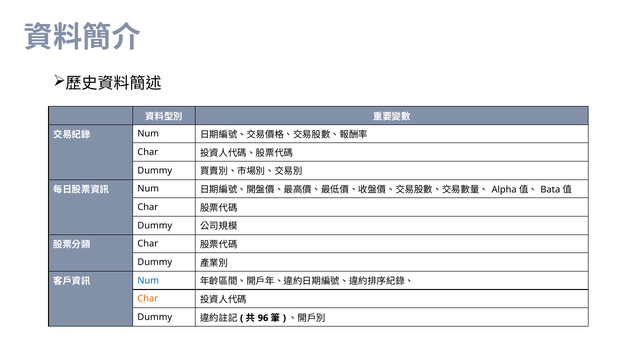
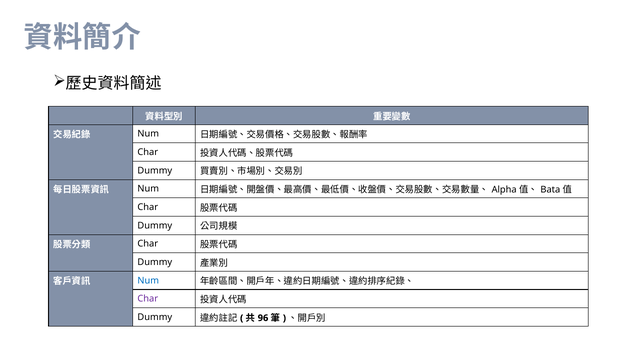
Char at (148, 299) colour: orange -> purple
